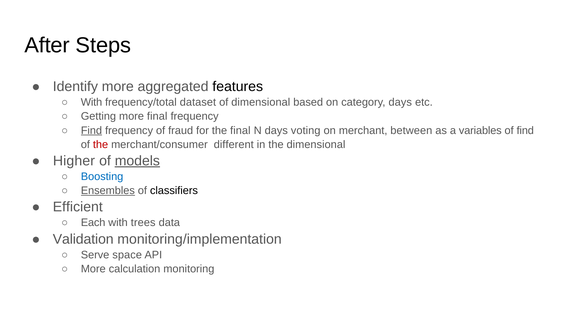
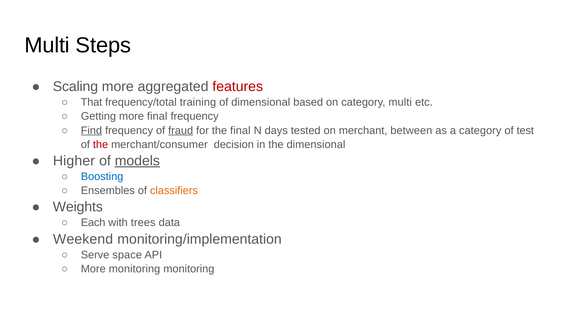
After at (47, 45): After -> Multi
Identify: Identify -> Scaling
features colour: black -> red
With at (91, 103): With -> That
dataset: dataset -> training
category days: days -> multi
fraud underline: none -> present
voting: voting -> tested
a variables: variables -> category
of find: find -> test
different: different -> decision
Ensembles underline: present -> none
classifiers colour: black -> orange
Efficient: Efficient -> Weights
Validation: Validation -> Weekend
More calculation: calculation -> monitoring
